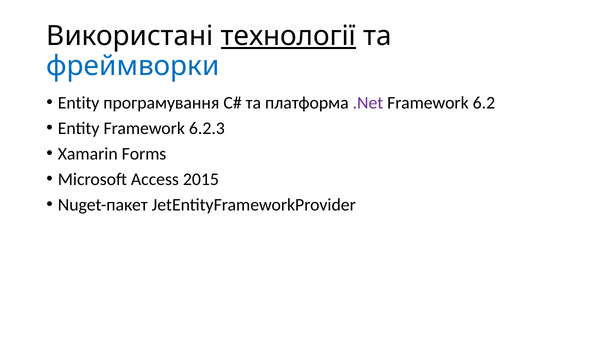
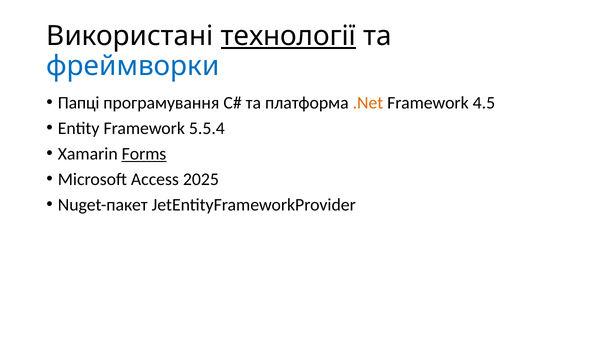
Entity at (79, 103): Entity -> Папці
.Net colour: purple -> orange
6.2: 6.2 -> 4.5
6.2.3: 6.2.3 -> 5.5.4
Forms underline: none -> present
2015: 2015 -> 2025
